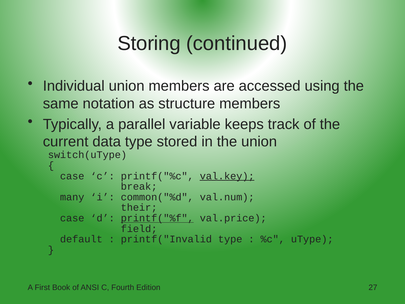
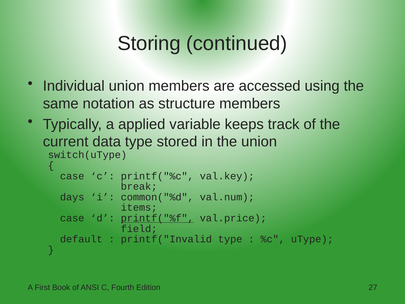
parallel: parallel -> applied
val.key underline: present -> none
many: many -> days
their: their -> items
